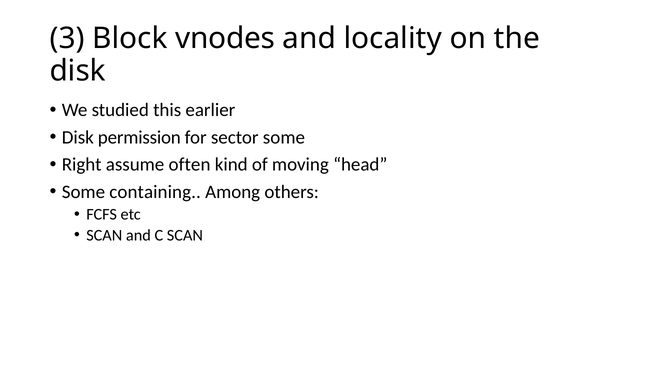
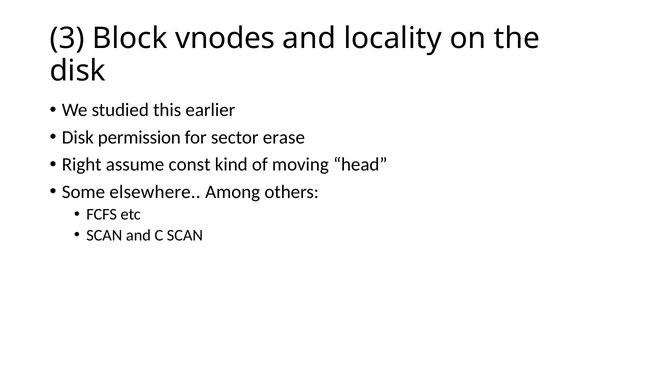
sector some: some -> erase
often: often -> const
containing: containing -> elsewhere
